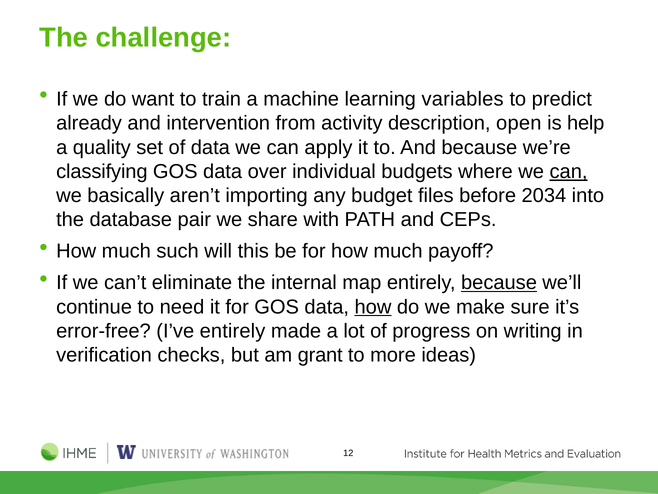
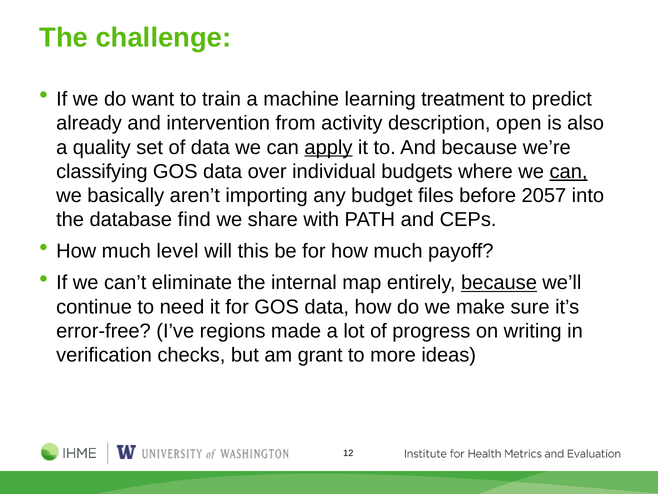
variables: variables -> treatment
help: help -> also
apply underline: none -> present
2034: 2034 -> 2057
pair: pair -> find
such: such -> level
how at (373, 307) underline: present -> none
I’ve entirely: entirely -> regions
